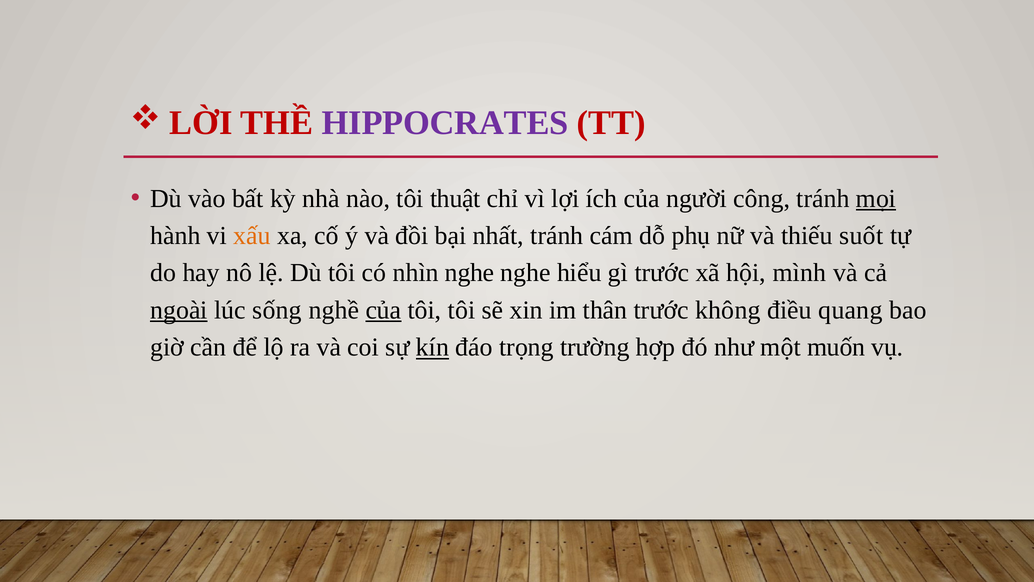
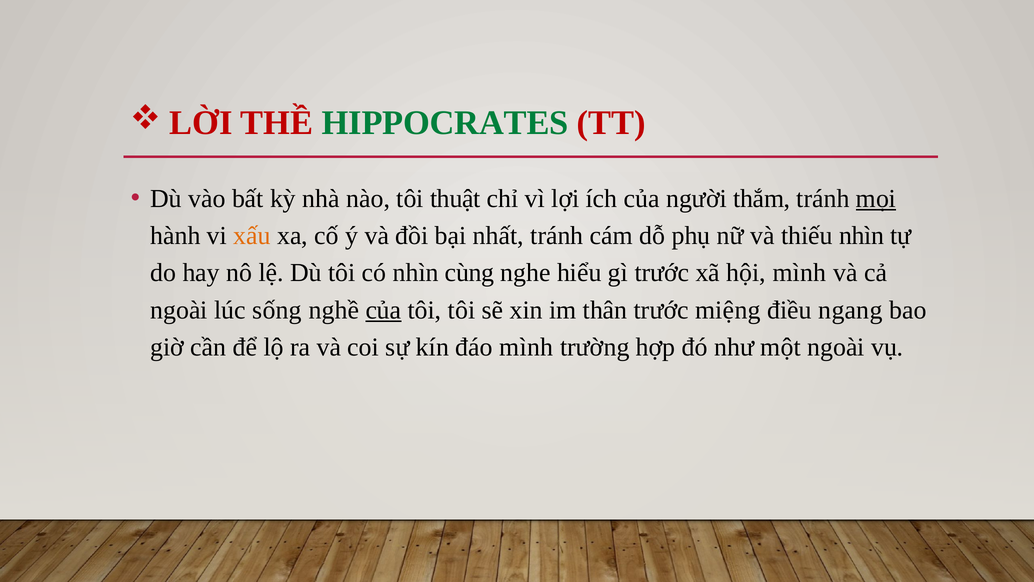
HIPPOCRATES colour: purple -> green
công: công -> thắm
thiếu suốt: suốt -> nhìn
nhìn nghe: nghe -> cùng
ngoài at (179, 310) underline: present -> none
không: không -> miệng
quang: quang -> ngang
kín underline: present -> none
đáo trọng: trọng -> mình
một muốn: muốn -> ngoài
